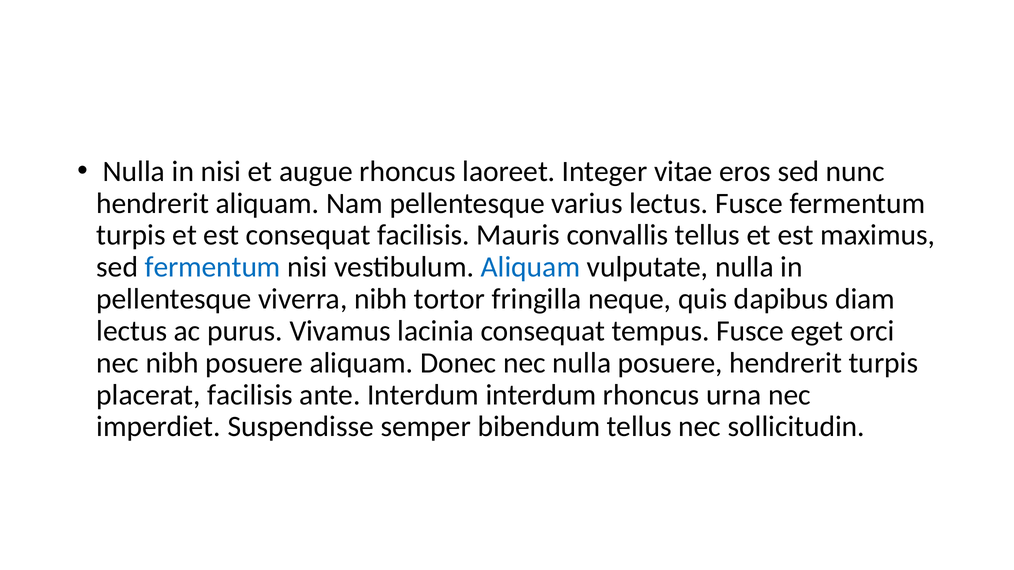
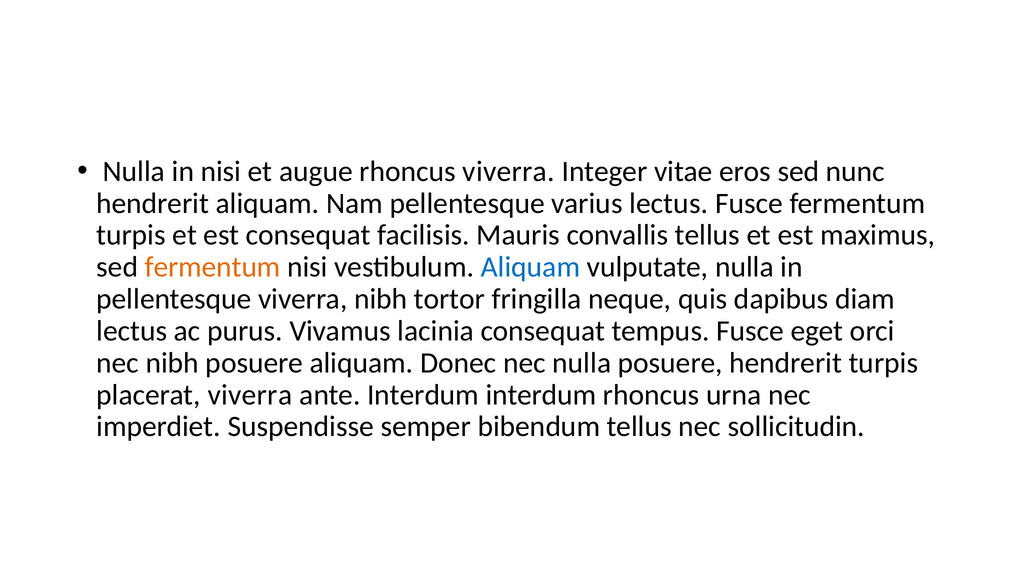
rhoncus laoreet: laoreet -> viverra
fermentum at (213, 267) colour: blue -> orange
placerat facilisis: facilisis -> viverra
